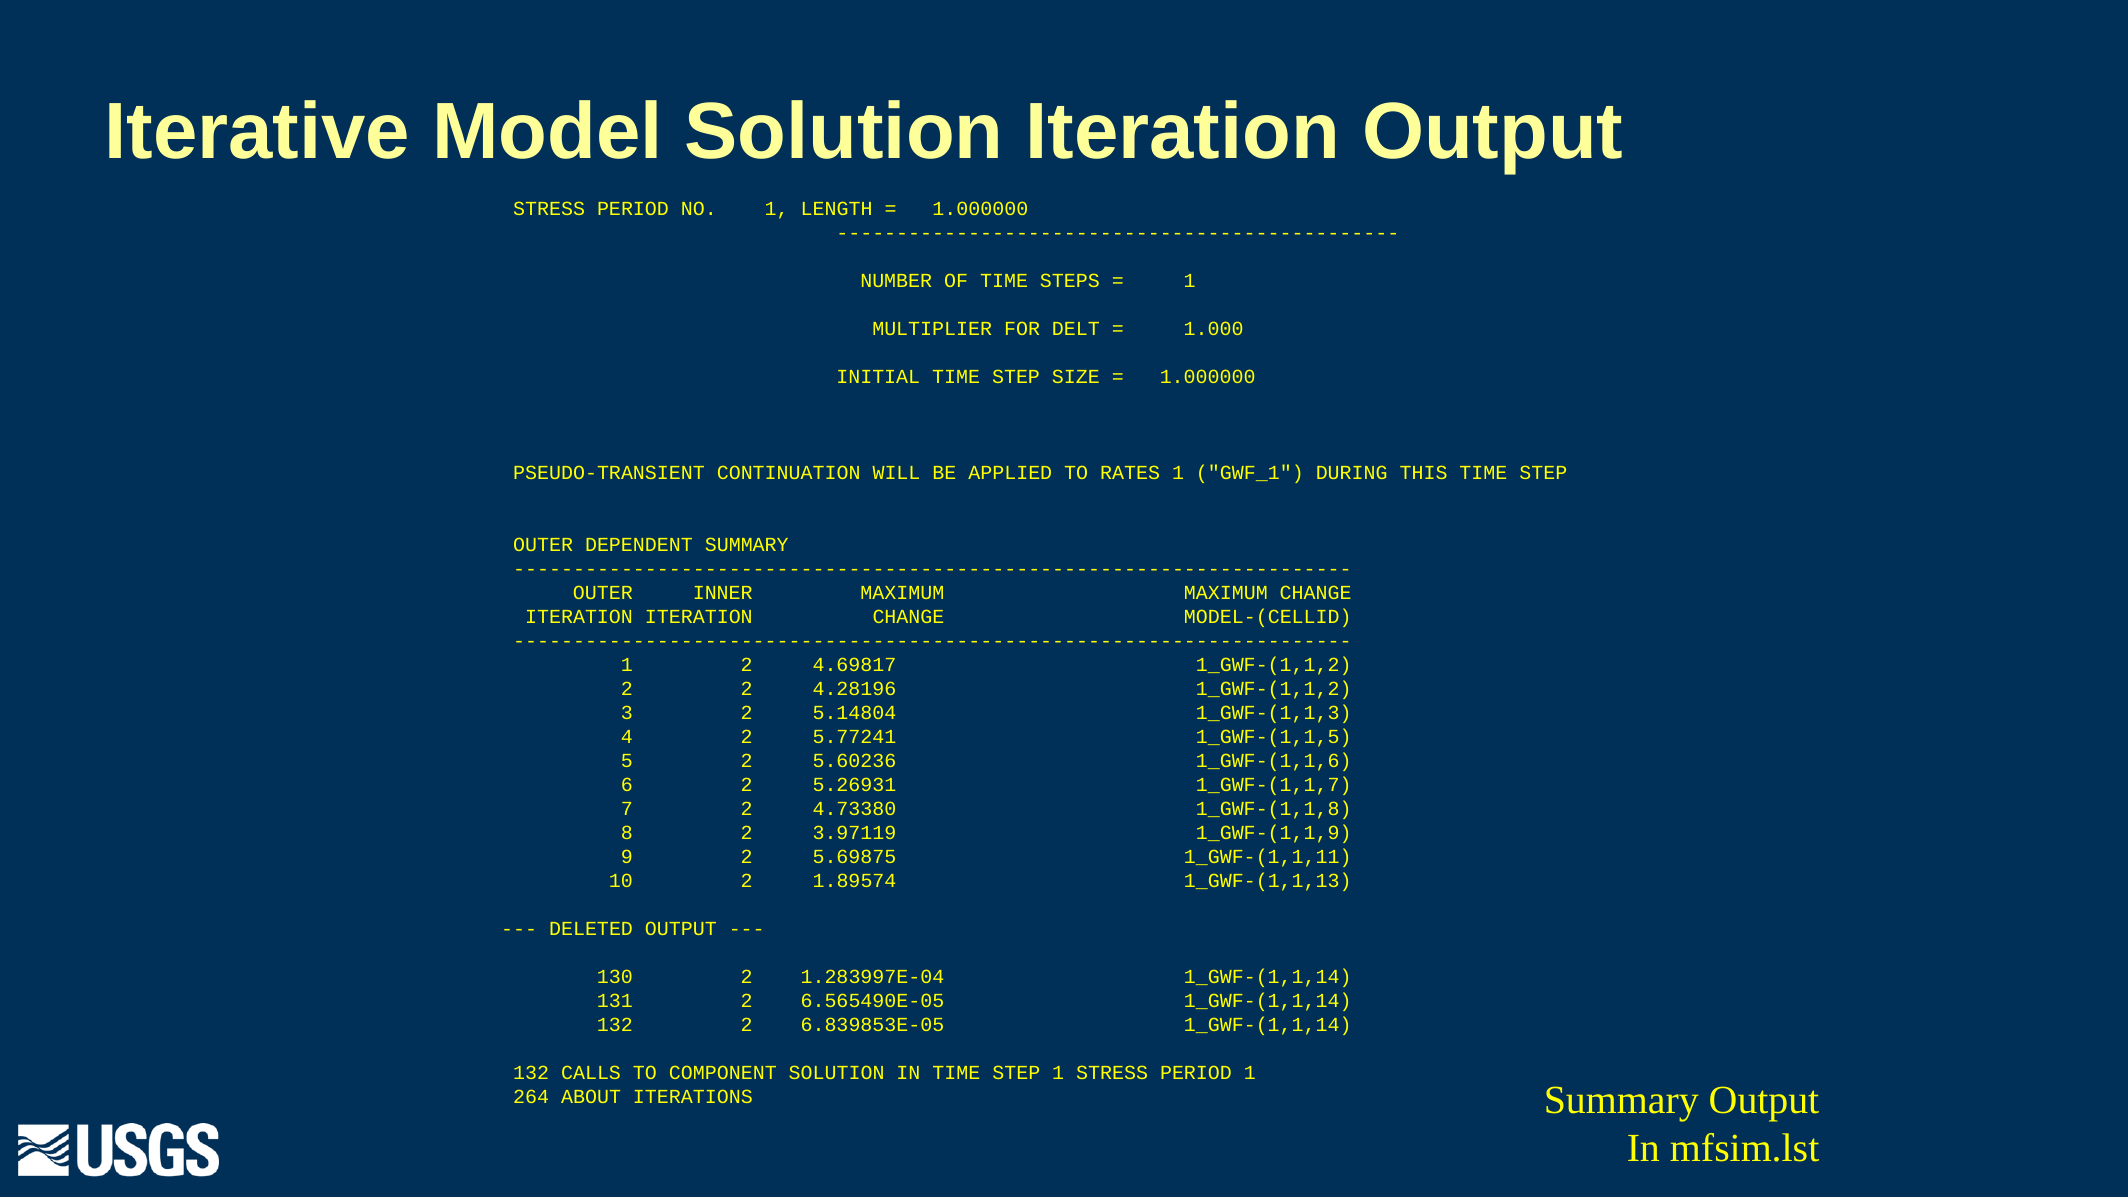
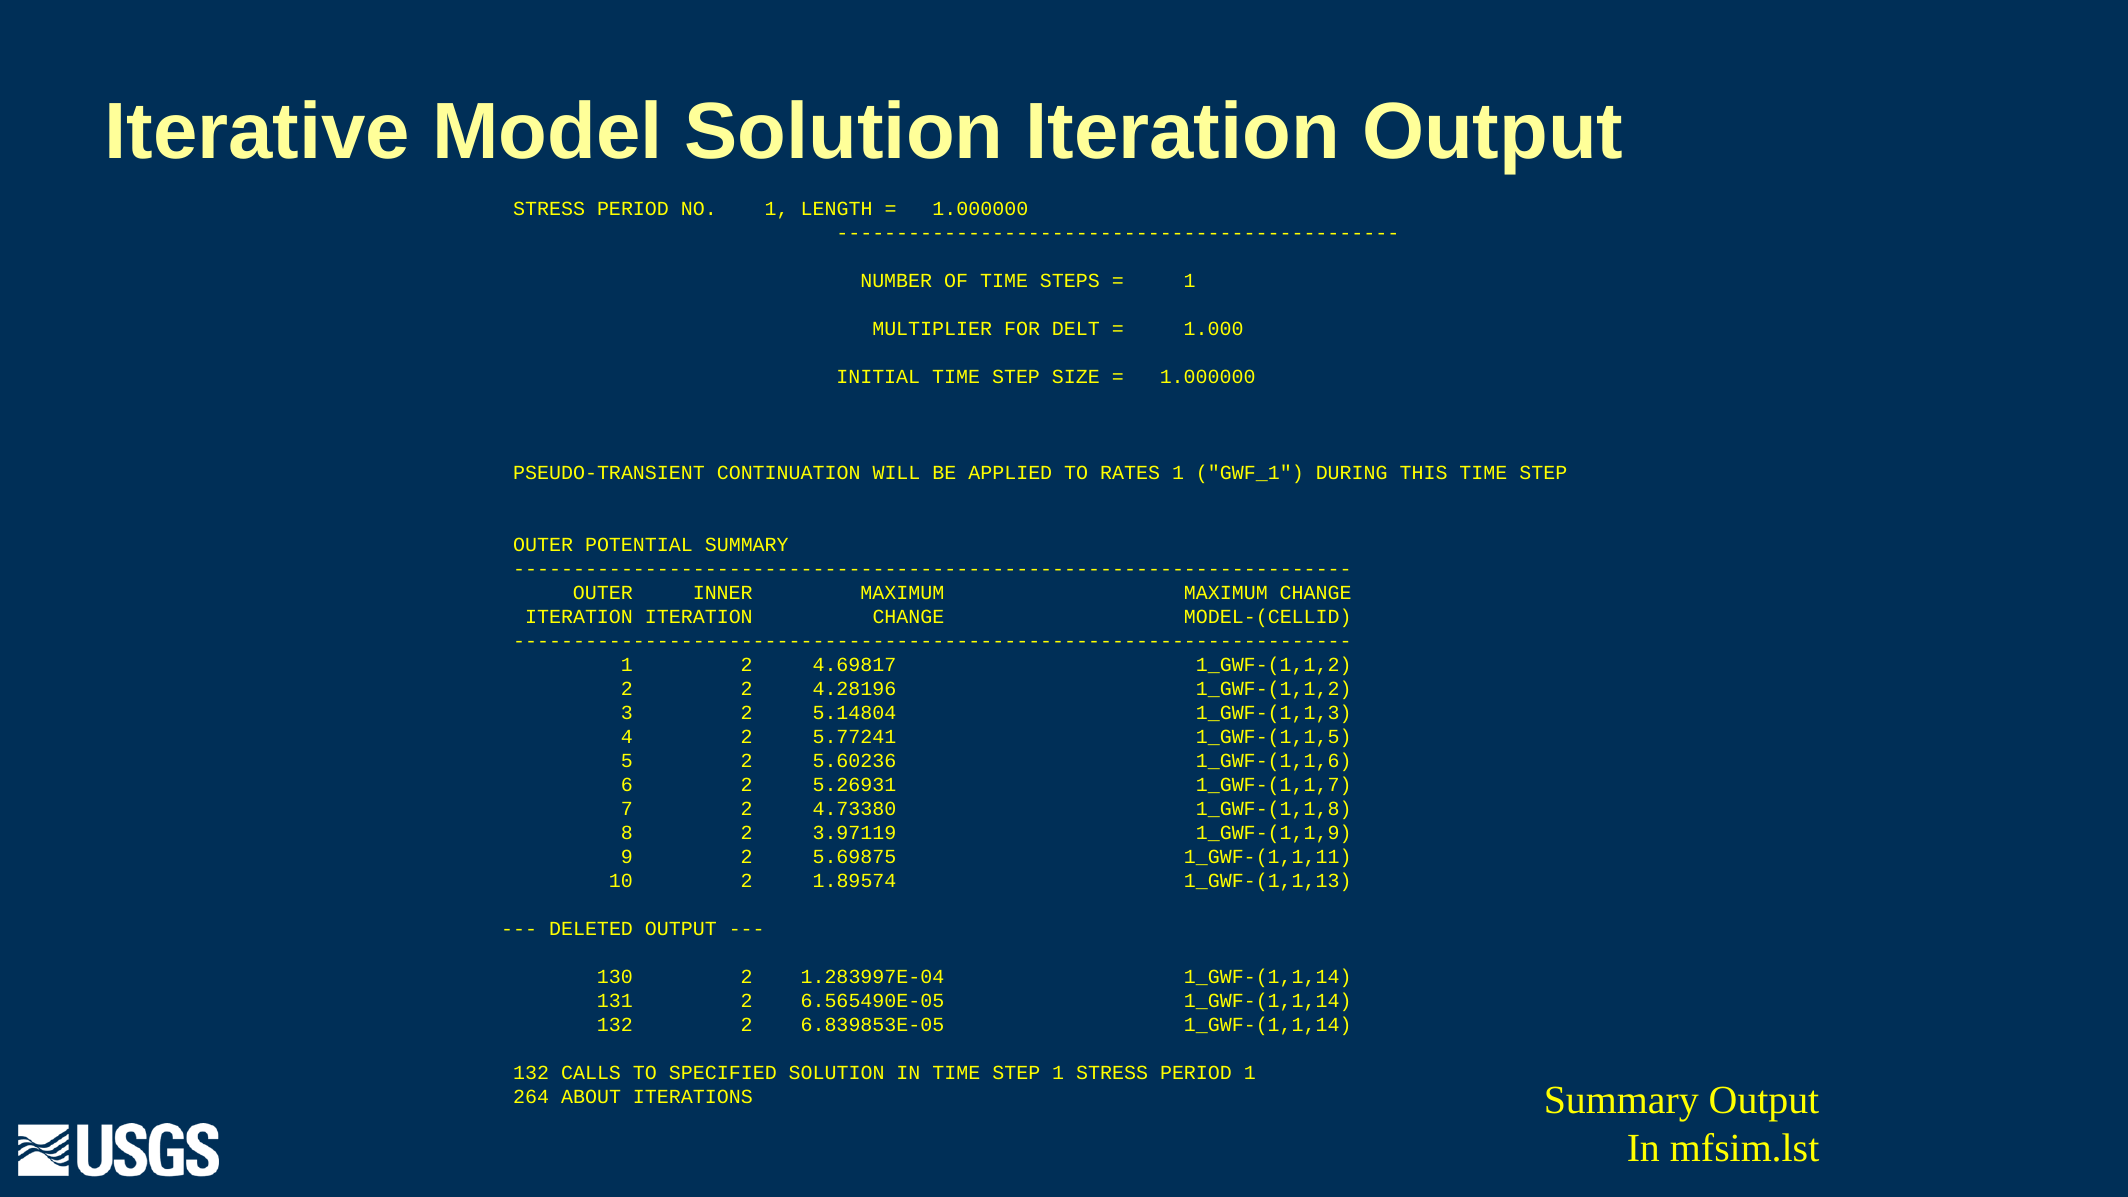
DEPENDENT: DEPENDENT -> POTENTIAL
COMPONENT: COMPONENT -> SPECIFIED
